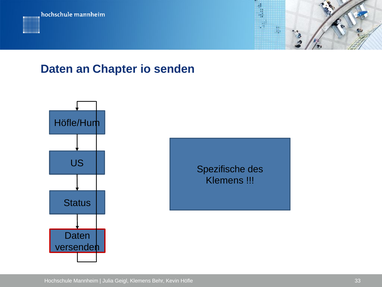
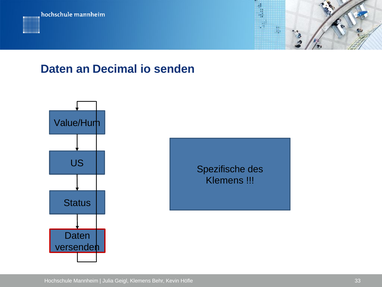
Chapter: Chapter -> Decimal
Höfle/Hum: Höfle/Hum -> Value/Hum
